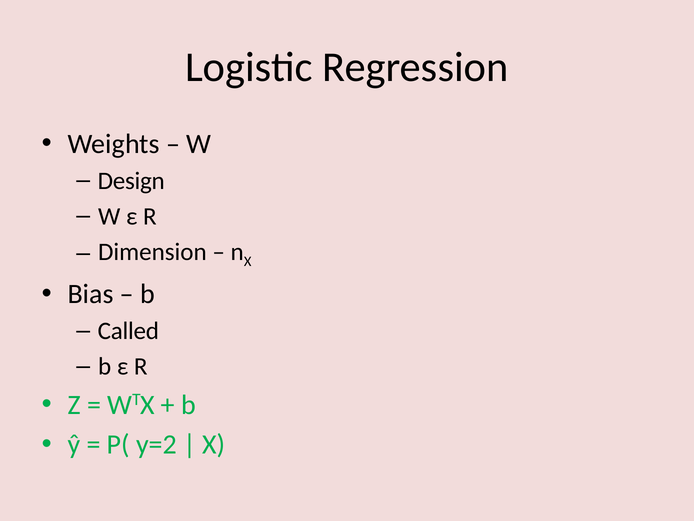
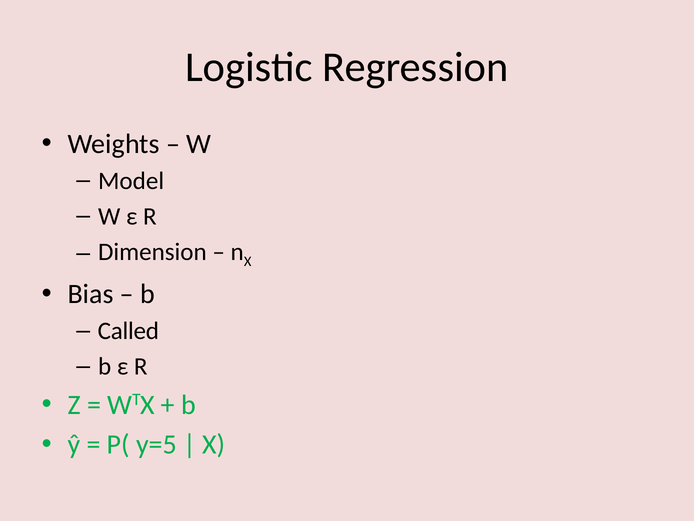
Design: Design -> Model
y=2: y=2 -> y=5
